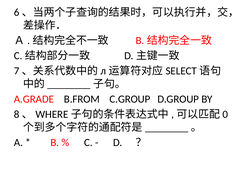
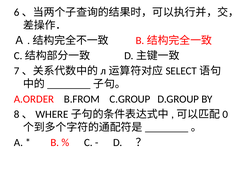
A.GRADE: A.GRADE -> A.ORDER
